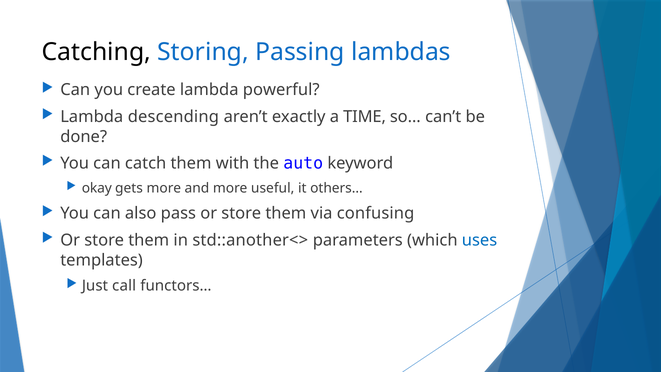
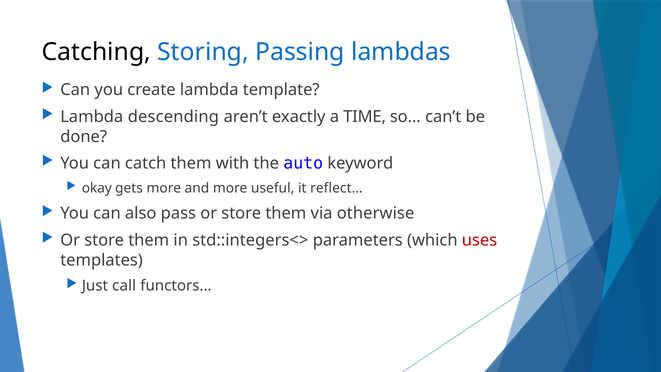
powerful: powerful -> template
others…: others… -> reflect…
confusing: confusing -> otherwise
std::another<>: std::another<> -> std::integers<>
uses colour: blue -> red
